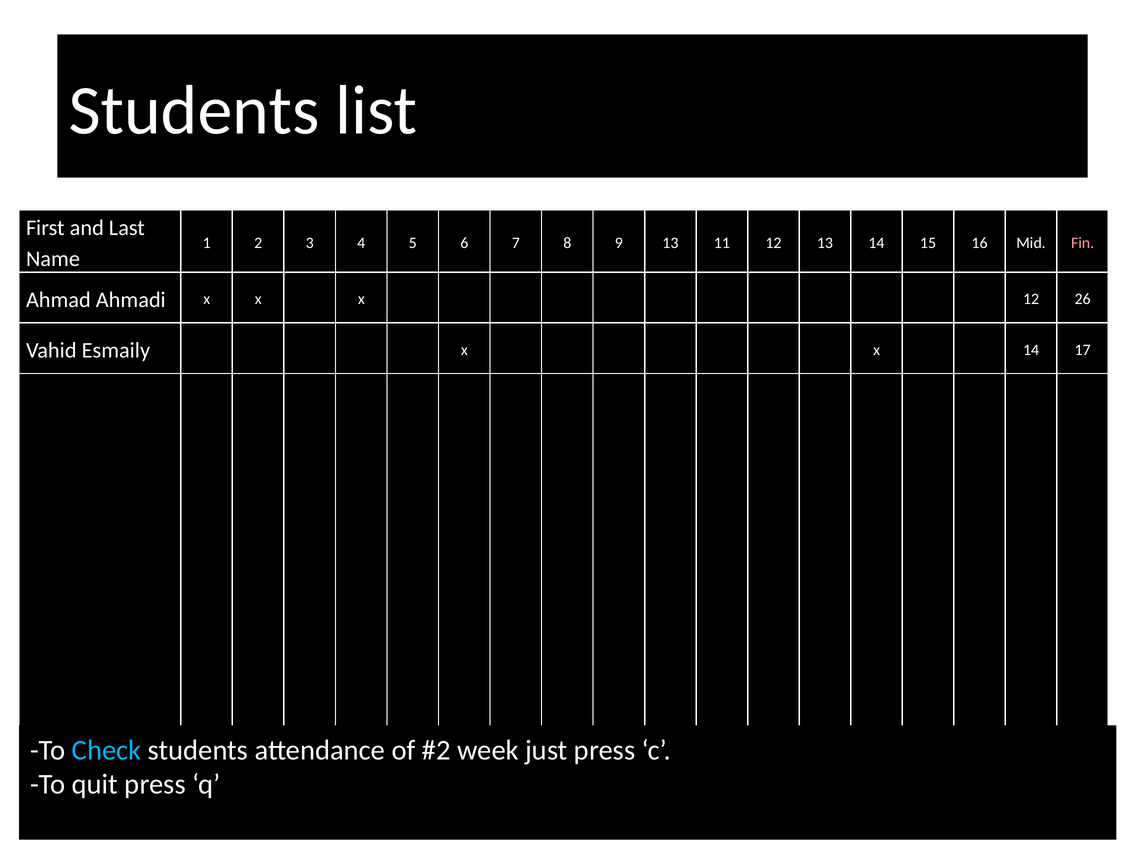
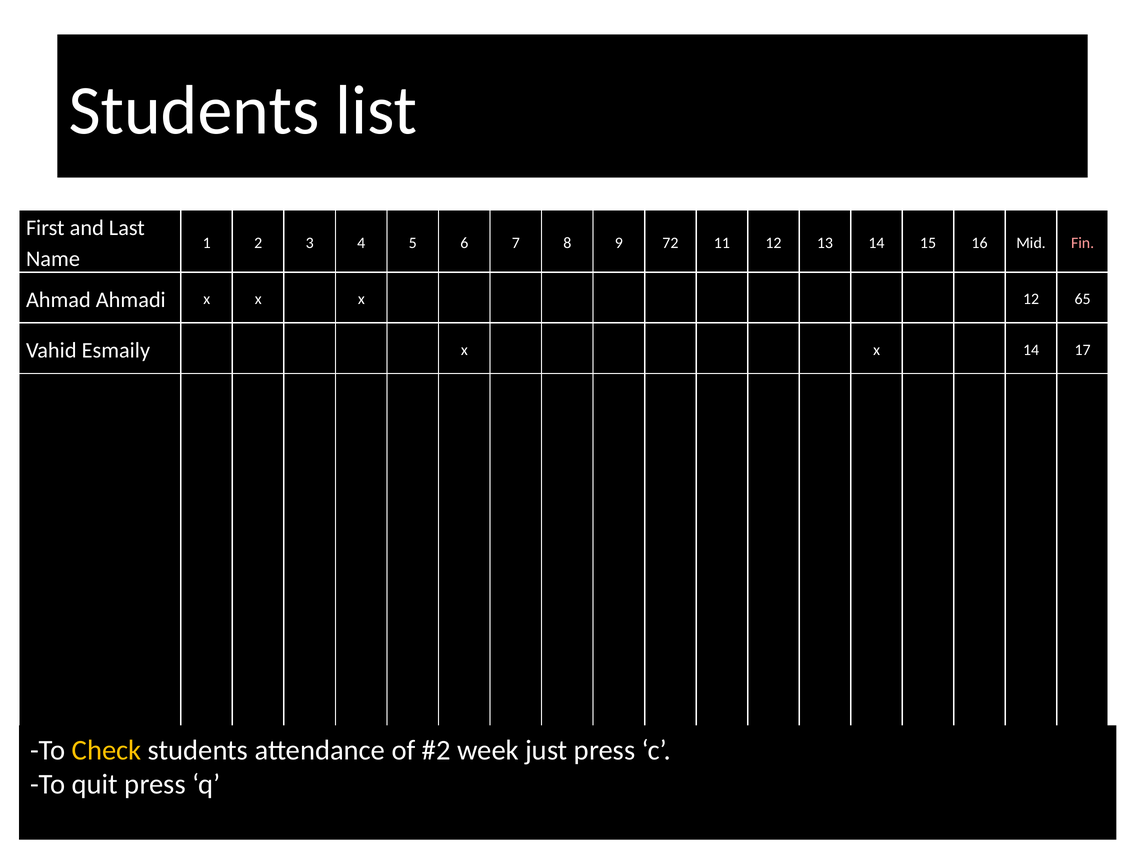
9 13: 13 -> 72
26: 26 -> 65
Check colour: light blue -> yellow
